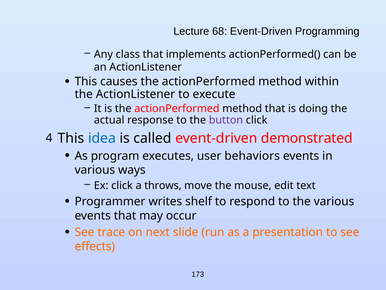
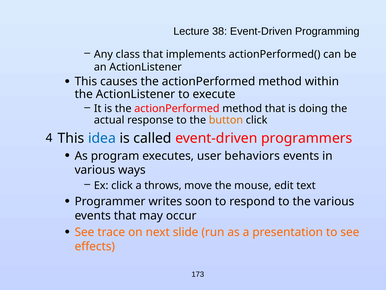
68: 68 -> 38
button colour: purple -> orange
demonstrated: demonstrated -> programmers
shelf: shelf -> soon
